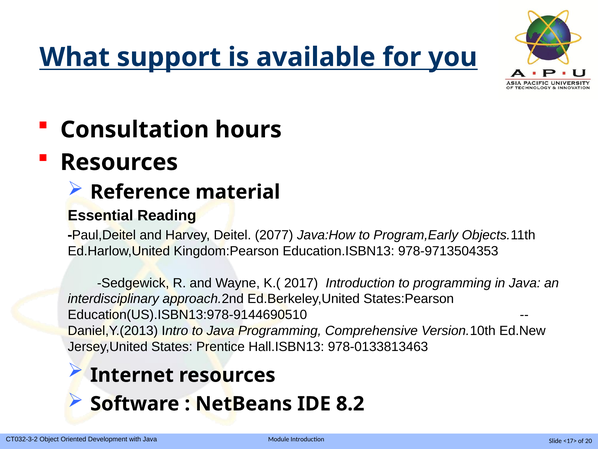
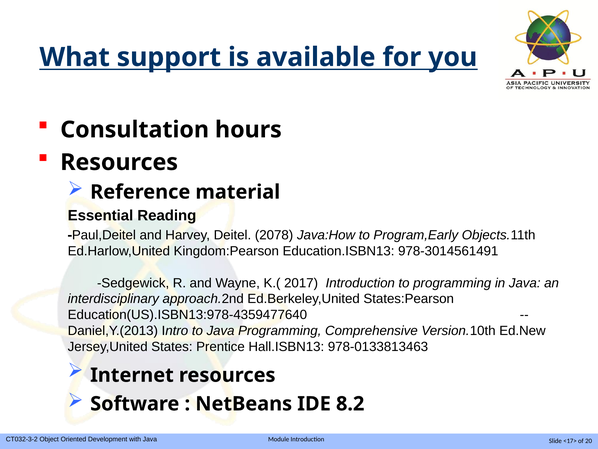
2077: 2077 -> 2078
978-9713504353: 978-9713504353 -> 978-3014561491
Education(US).ISBN13:978-9144690510: Education(US).ISBN13:978-9144690510 -> Education(US).ISBN13:978-4359477640
